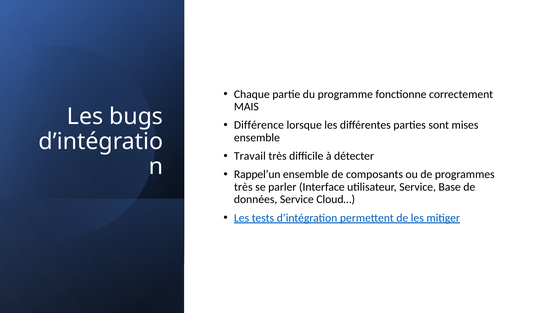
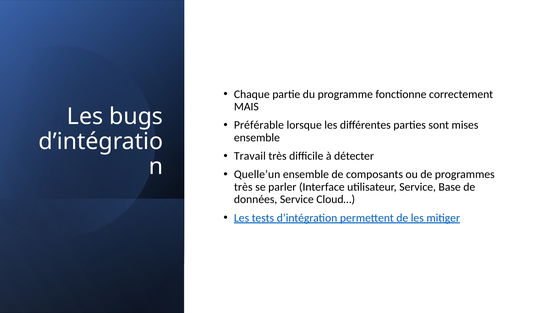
Différence: Différence -> Préférable
Rappel’un: Rappel’un -> Quelle’un
